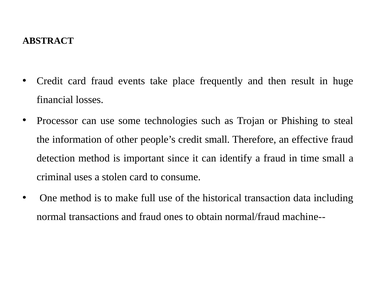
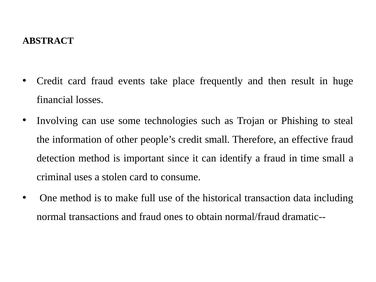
Processor: Processor -> Involving
machine--: machine-- -> dramatic--
